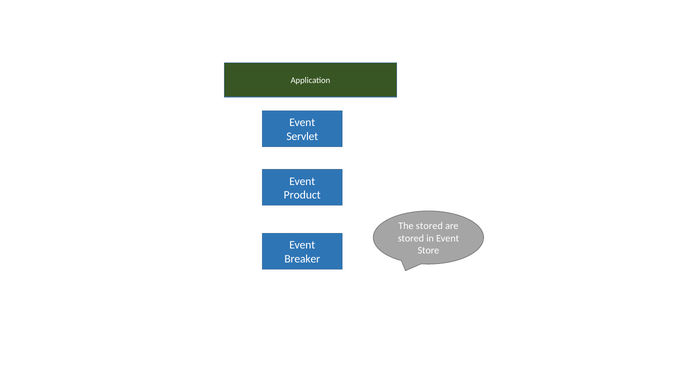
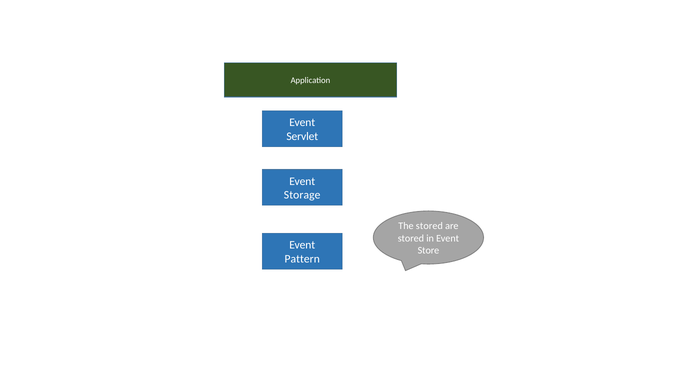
Product: Product -> Storage
Breaker: Breaker -> Pattern
